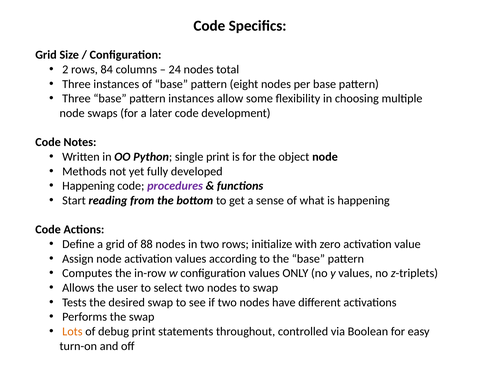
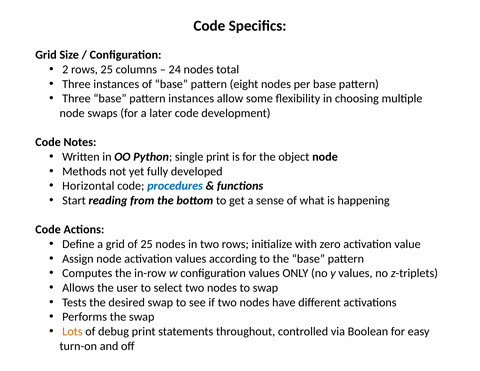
rows 84: 84 -> 25
Happening at (88, 186): Happening -> Horizontal
procedures colour: purple -> blue
of 88: 88 -> 25
